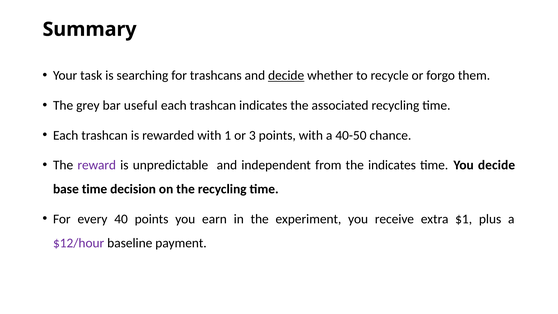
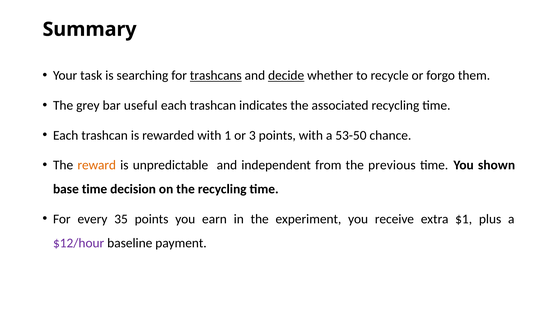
trashcans underline: none -> present
40-50: 40-50 -> 53-50
reward colour: purple -> orange
the indicates: indicates -> previous
You decide: decide -> shown
40: 40 -> 35
